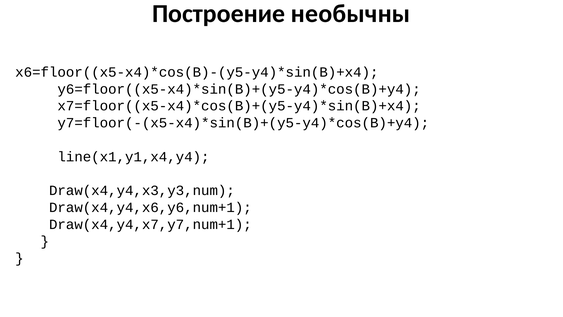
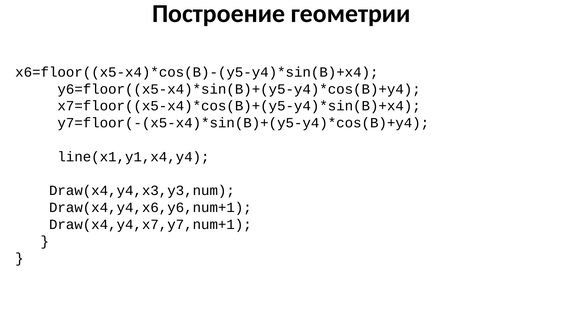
необычны: необычны -> геометрии
